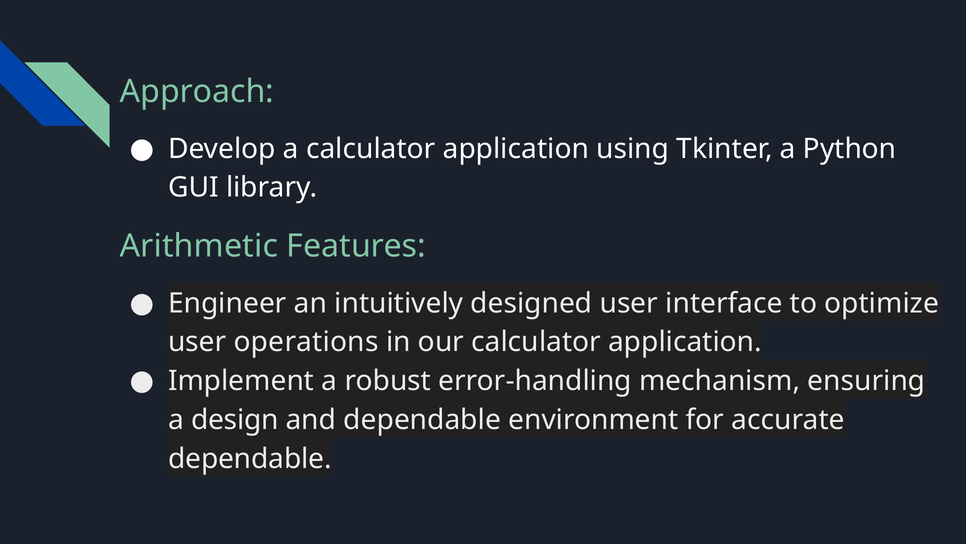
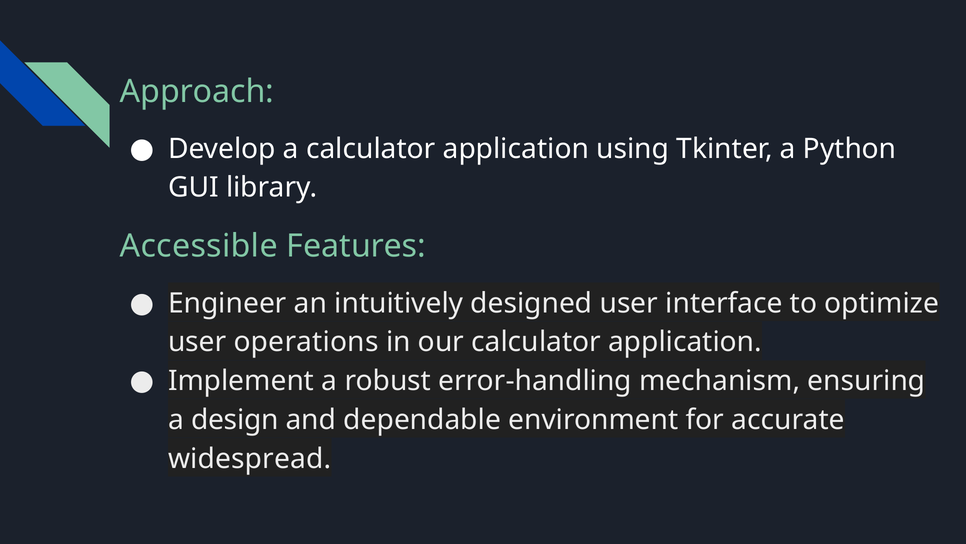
Arithmetic: Arithmetic -> Accessible
dependable at (250, 458): dependable -> widespread
